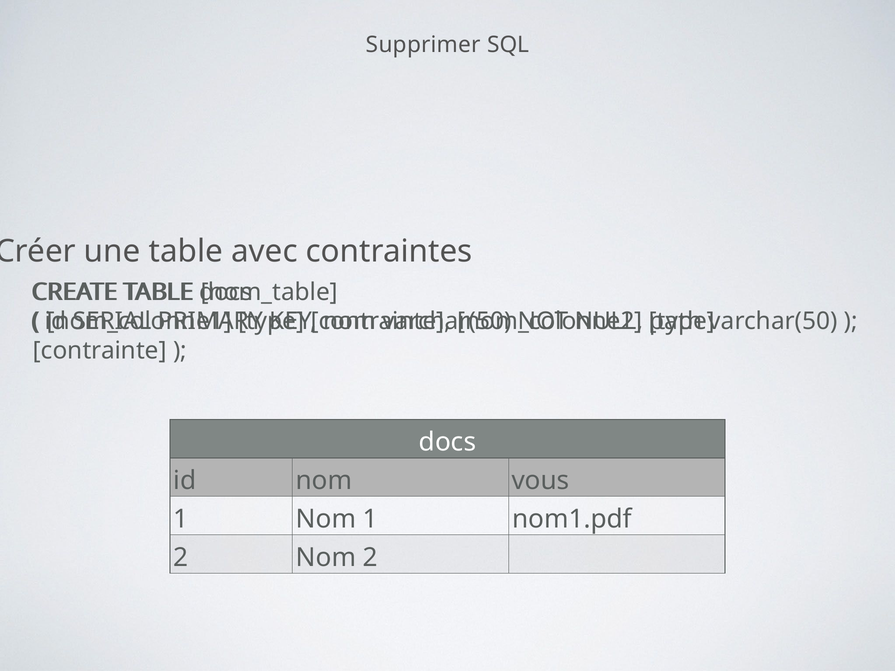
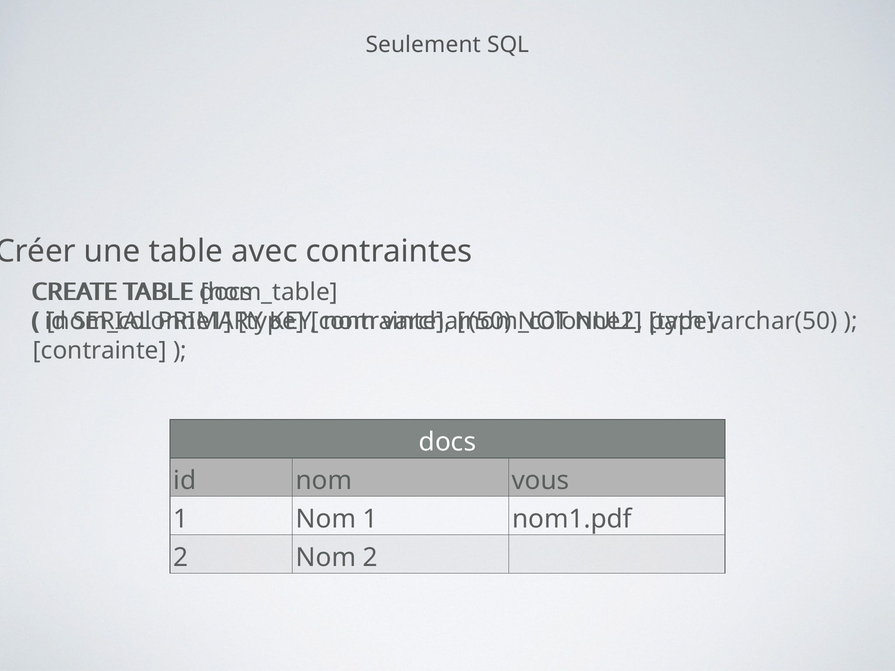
Supprimer: Supprimer -> Seulement
